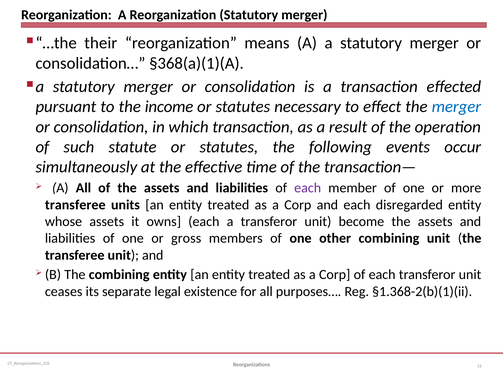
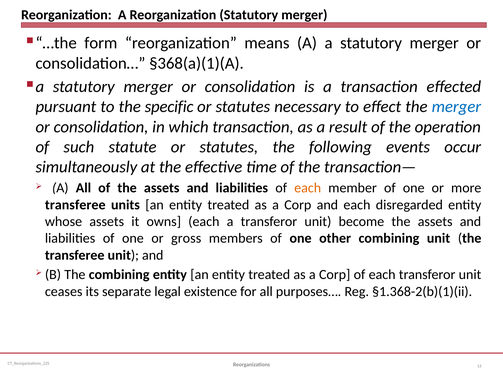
their: their -> form
income: income -> specific
each at (308, 188) colour: purple -> orange
